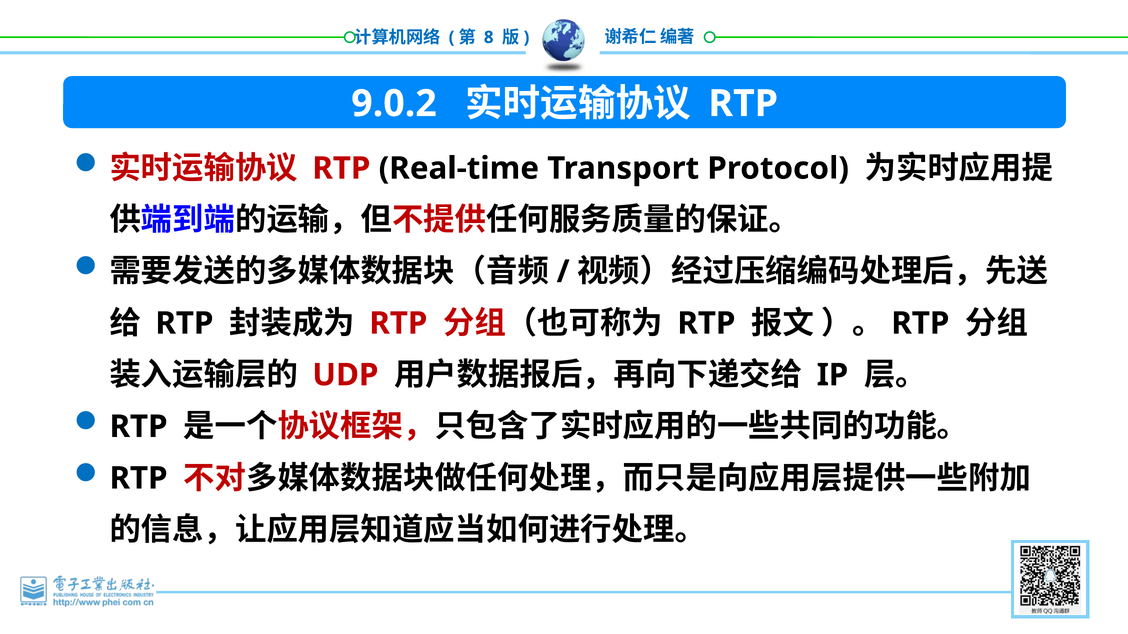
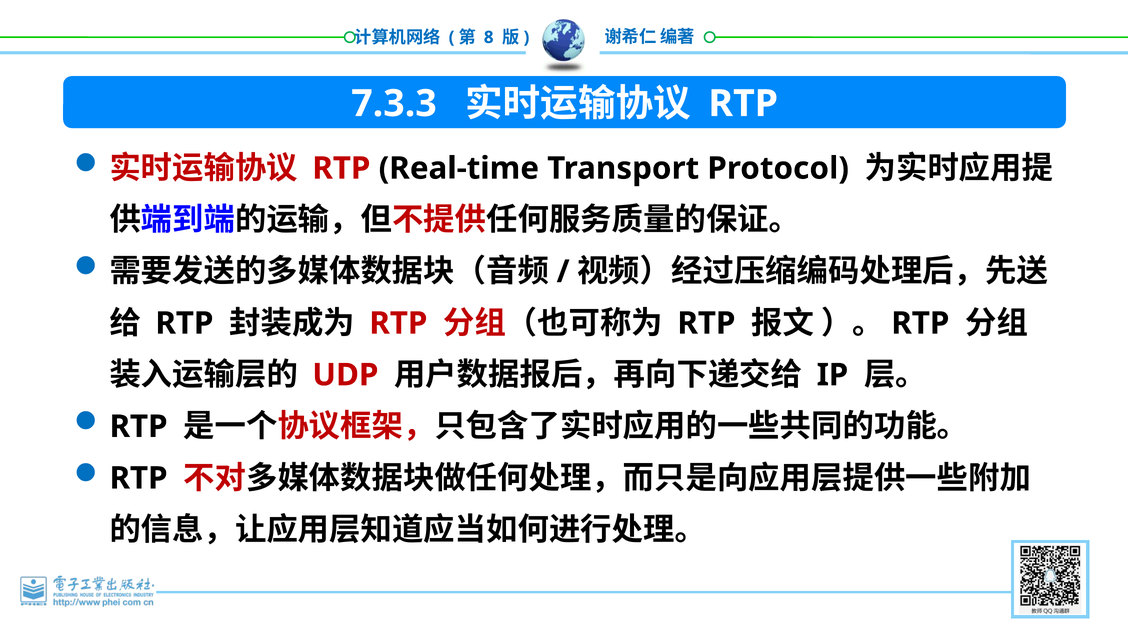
9.0.2: 9.0.2 -> 7.3.3
